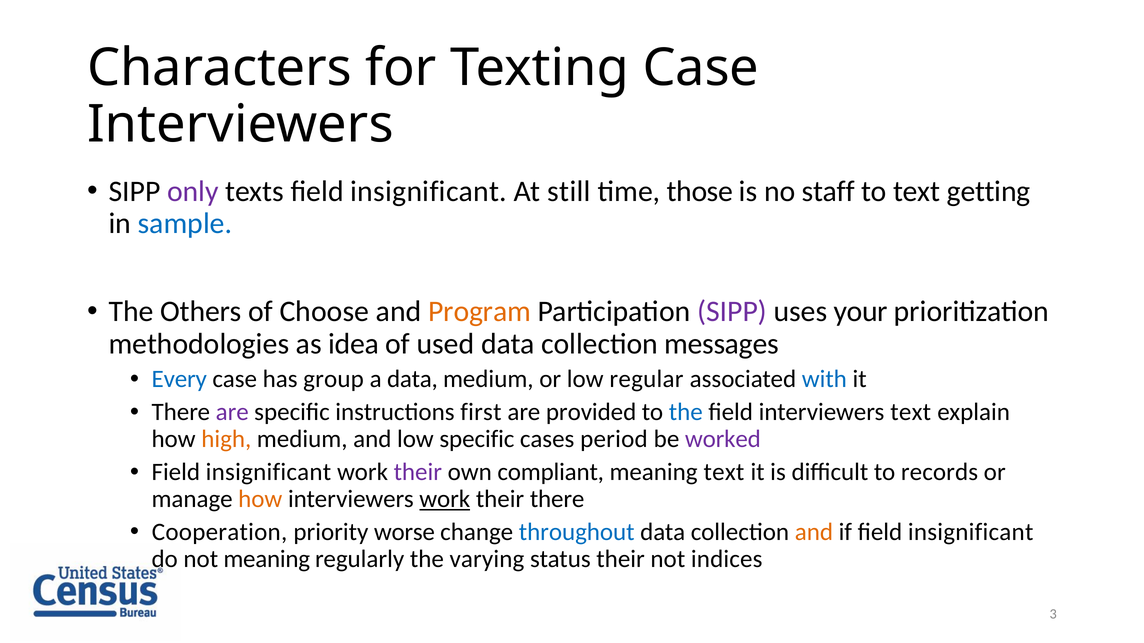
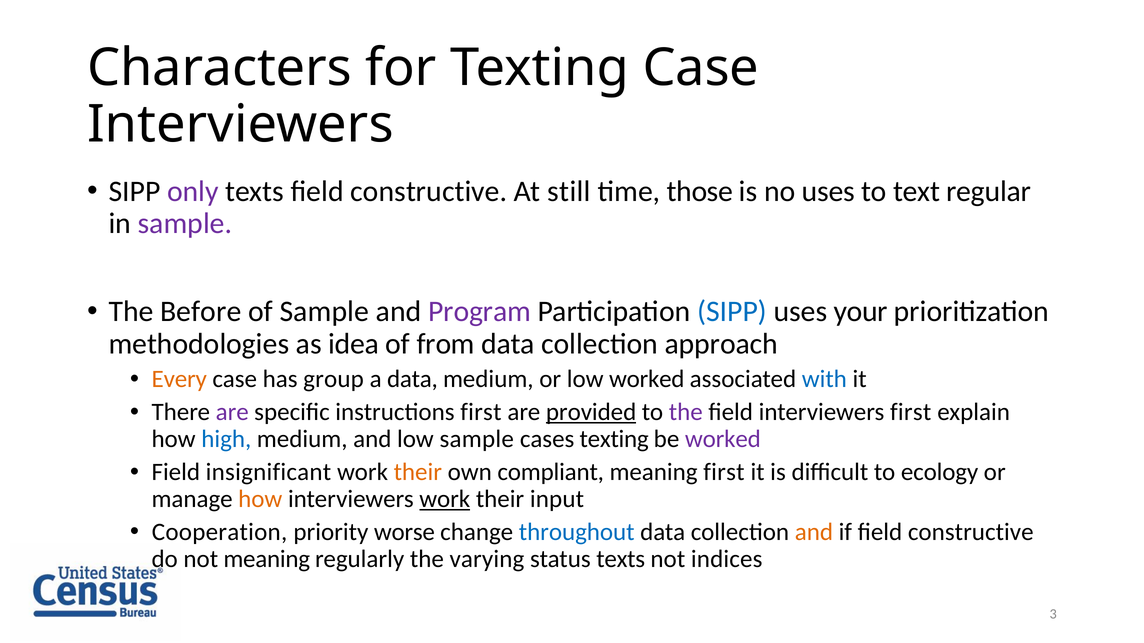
texts field insignificant: insignificant -> constructive
no staff: staff -> uses
getting: getting -> regular
sample at (185, 224) colour: blue -> purple
Others: Others -> Before
of Choose: Choose -> Sample
Program colour: orange -> purple
SIPP at (732, 312) colour: purple -> blue
used: used -> from
messages: messages -> approach
Every colour: blue -> orange
low regular: regular -> worked
provided underline: none -> present
the at (686, 412) colour: blue -> purple
interviewers text: text -> first
high colour: orange -> blue
low specific: specific -> sample
cases period: period -> texting
their at (418, 472) colour: purple -> orange
meaning text: text -> first
records: records -> ecology
their there: there -> input
if field insignificant: insignificant -> constructive
status their: their -> texts
